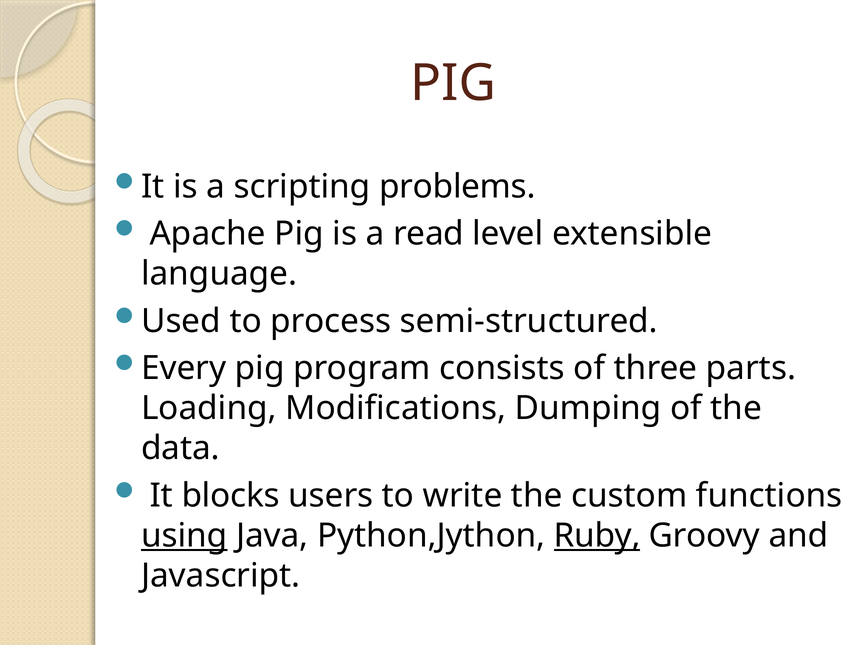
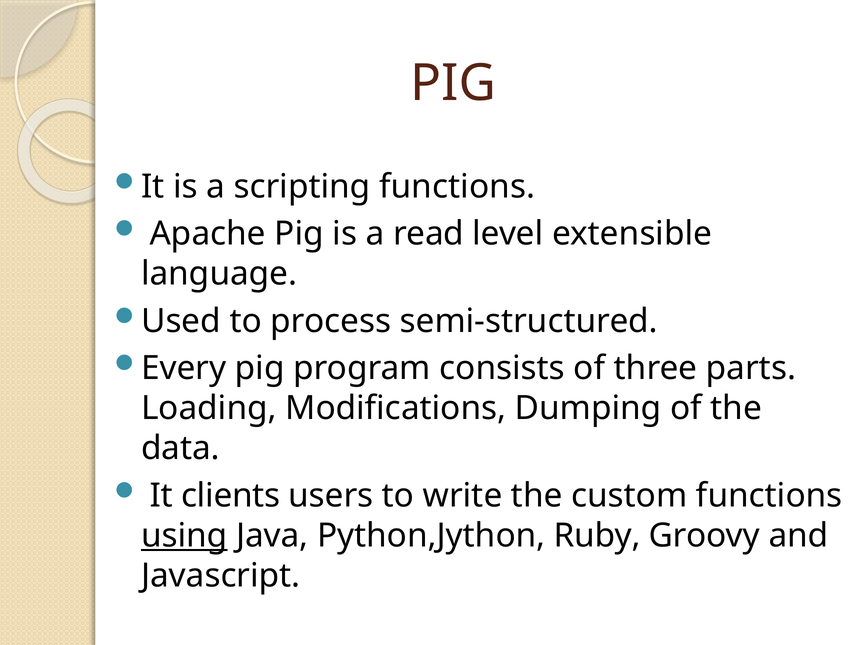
scripting problems: problems -> functions
blocks: blocks -> clients
Ruby underline: present -> none
